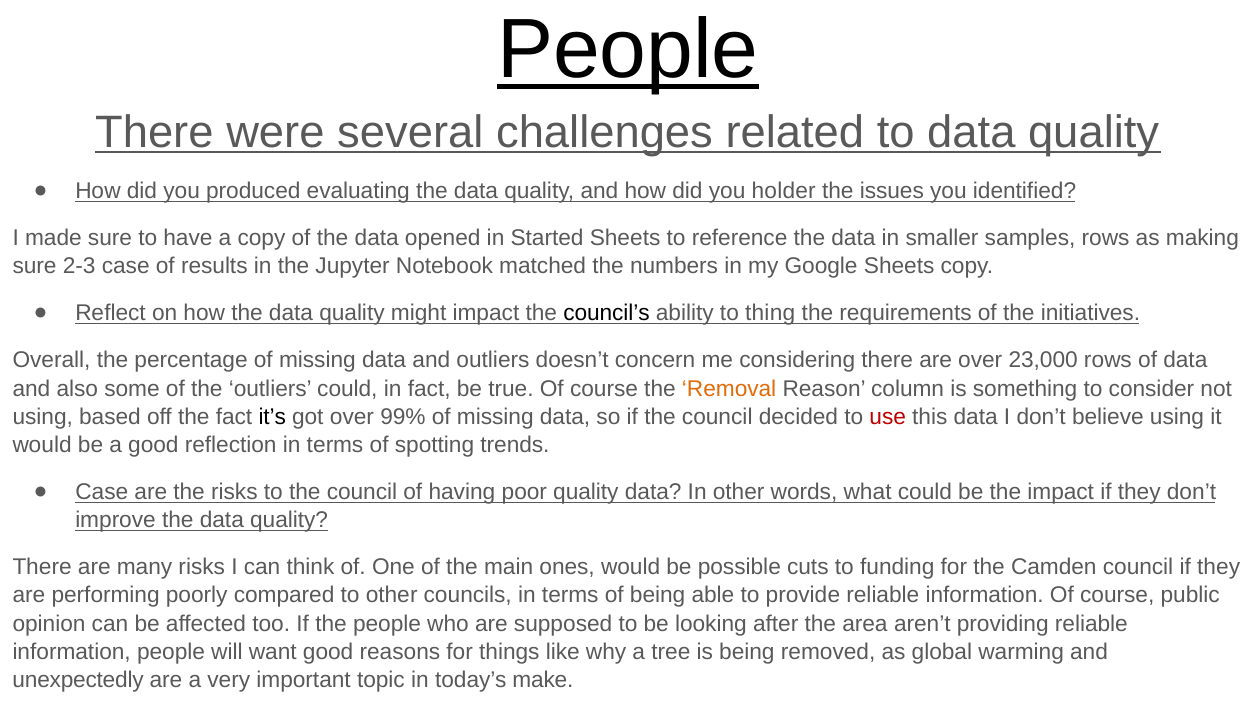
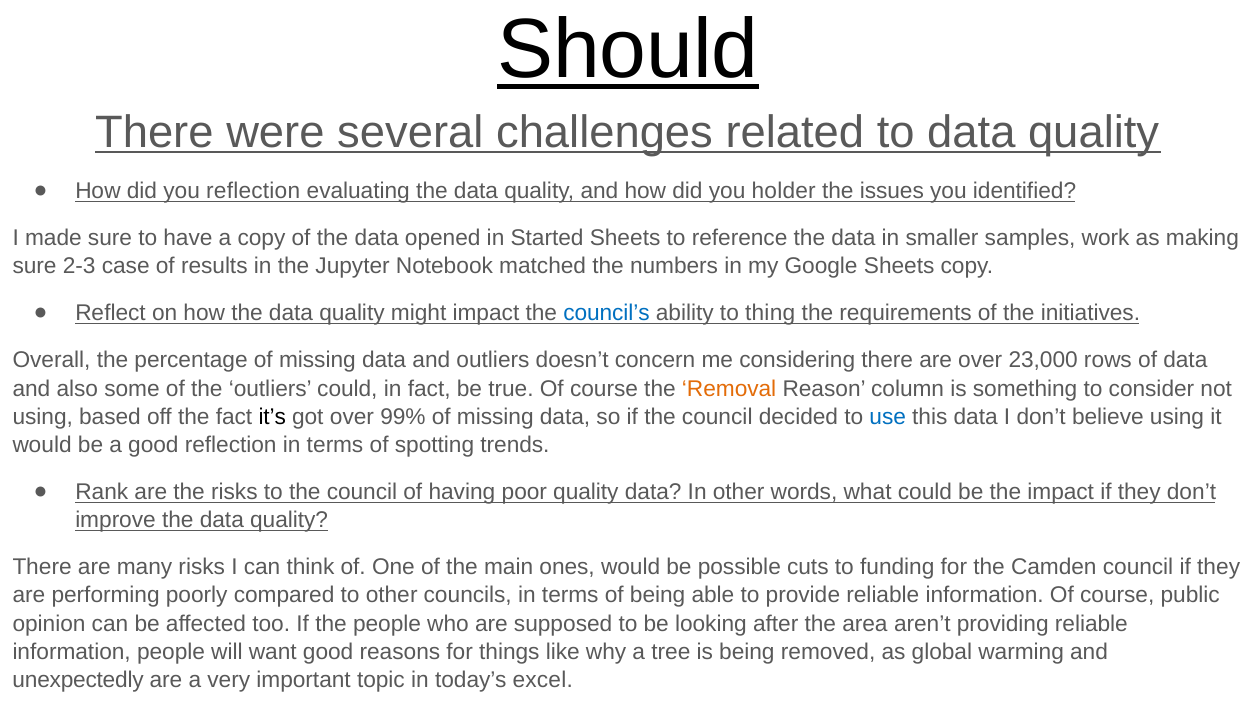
People at (628, 49): People -> Should
you produced: produced -> reflection
samples rows: rows -> work
council’s colour: black -> blue
use colour: red -> blue
Case at (102, 492): Case -> Rank
make: make -> excel
